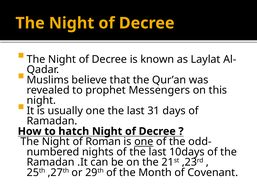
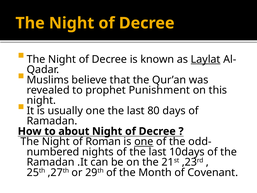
Laylat underline: none -> present
Messengers: Messengers -> Punishment
31: 31 -> 80
hatch: hatch -> about
